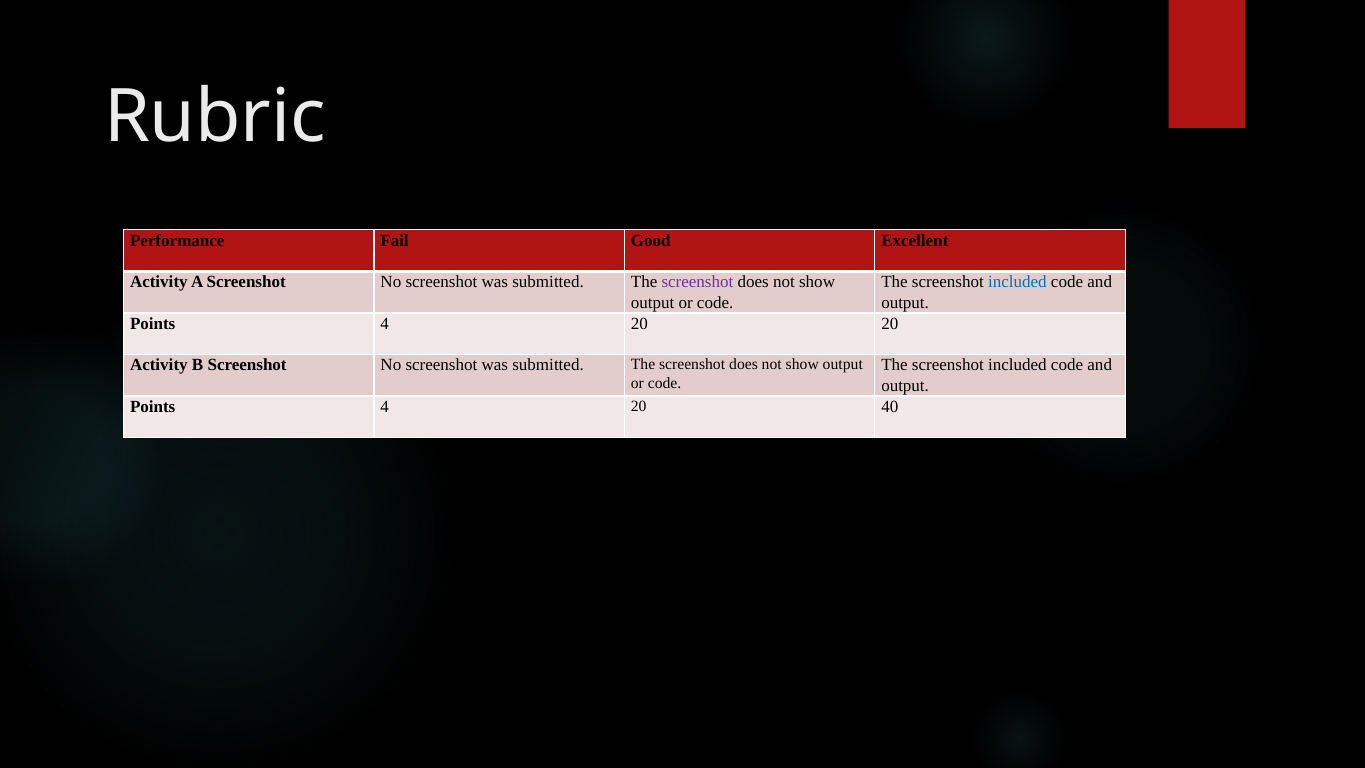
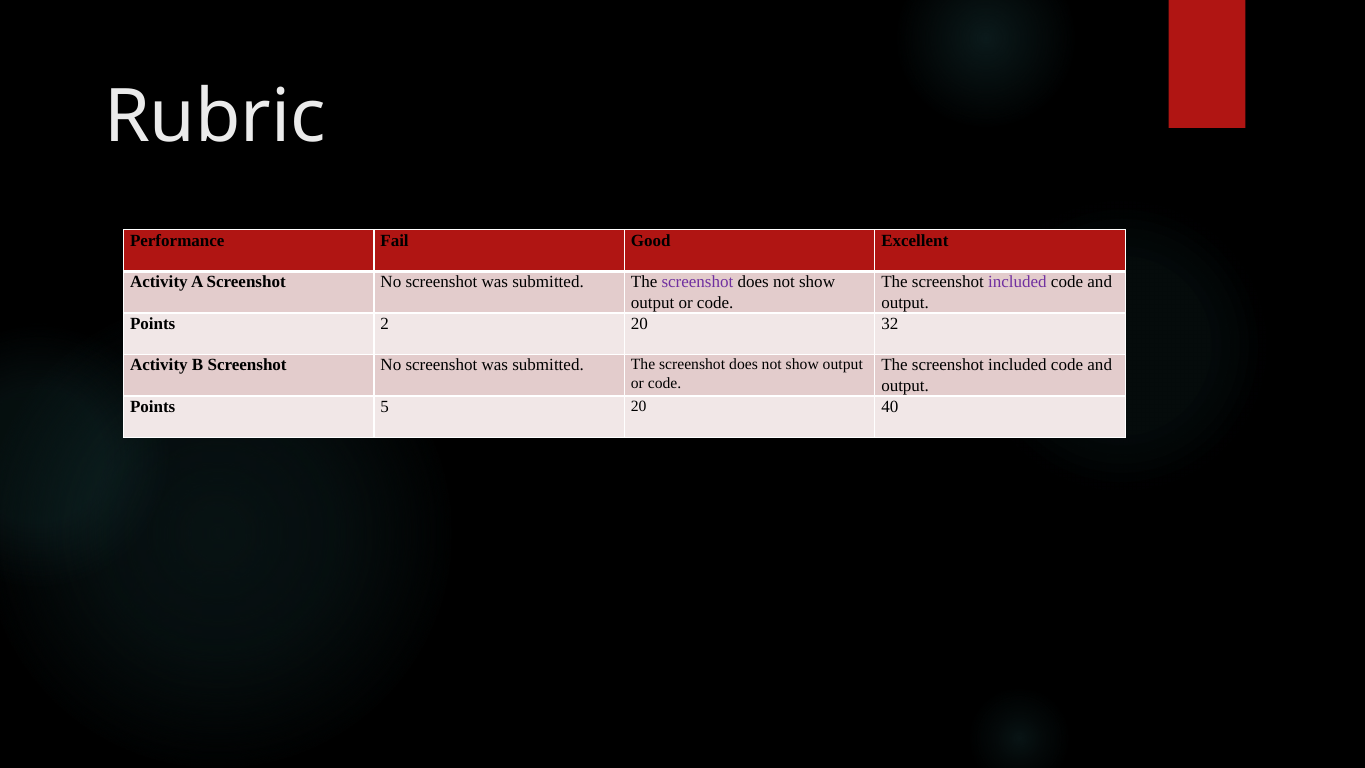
included at (1017, 282) colour: blue -> purple
4 at (385, 324): 4 -> 2
20 20: 20 -> 32
4 at (385, 407): 4 -> 5
